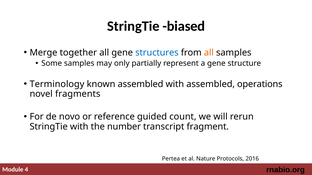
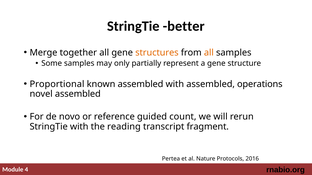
biased: biased -> better
structures colour: blue -> orange
Terminology: Terminology -> Proportional
novel fragments: fragments -> assembled
number: number -> reading
